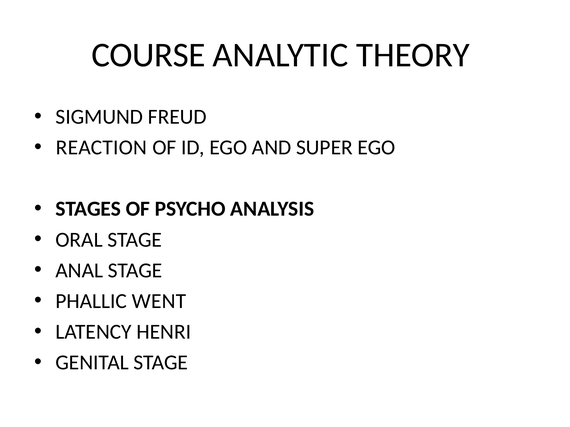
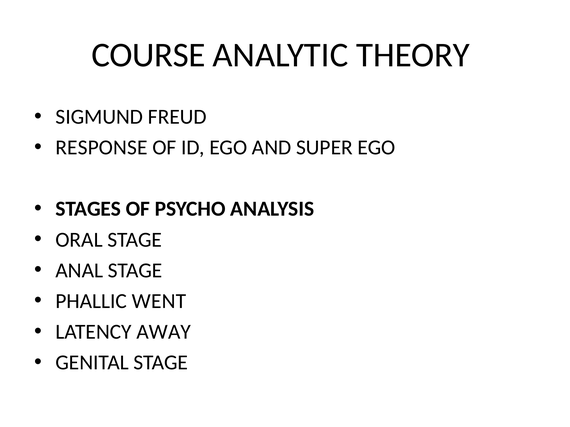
REACTION: REACTION -> RESPONSE
HENRI: HENRI -> AWAY
